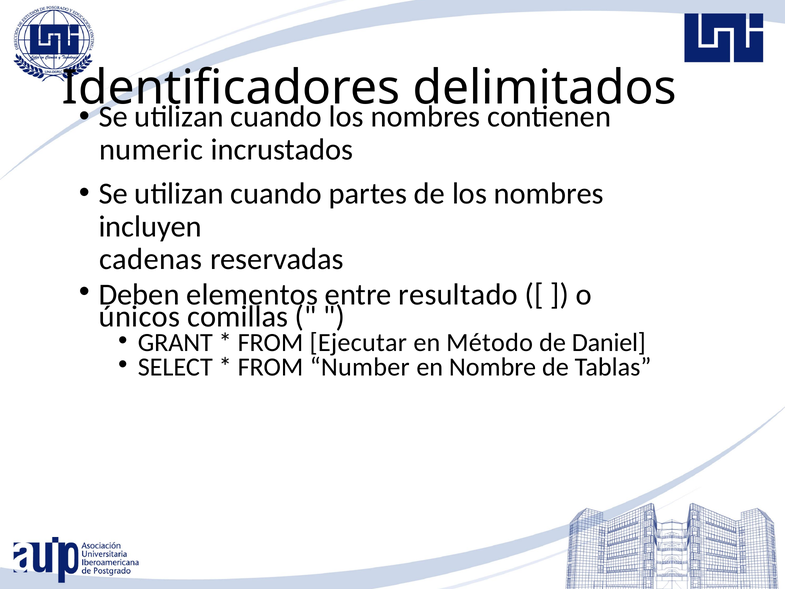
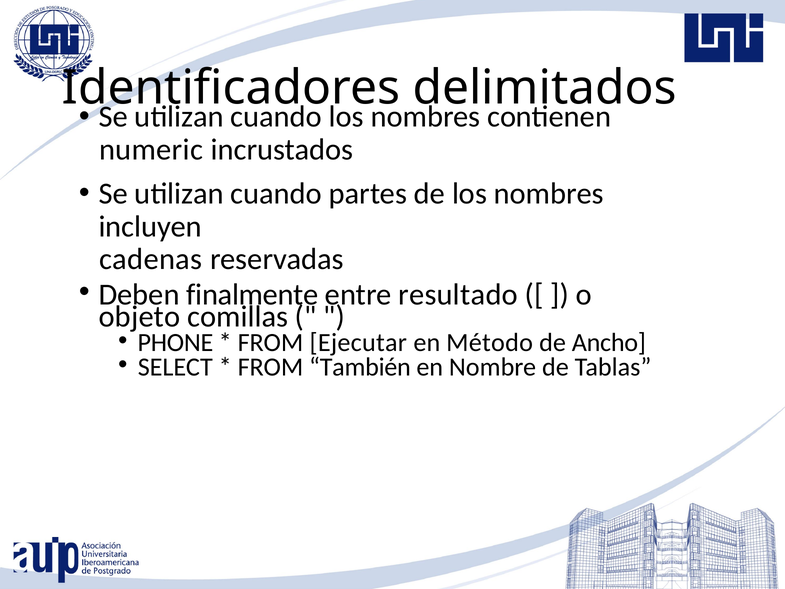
elementos: elementos -> finalmente
únicos: únicos -> objeto
GRANT: GRANT -> PHONE
Daniel: Daniel -> Ancho
Number: Number -> También
